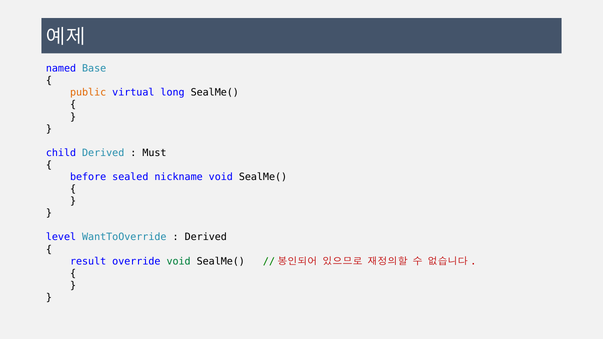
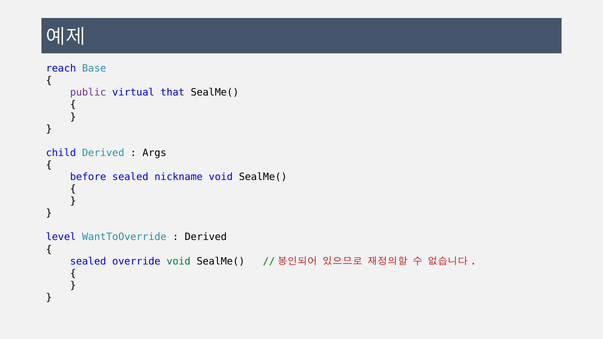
named: named -> reach
public colour: orange -> purple
long: long -> that
Must: Must -> Args
result at (88, 261): result -> sealed
